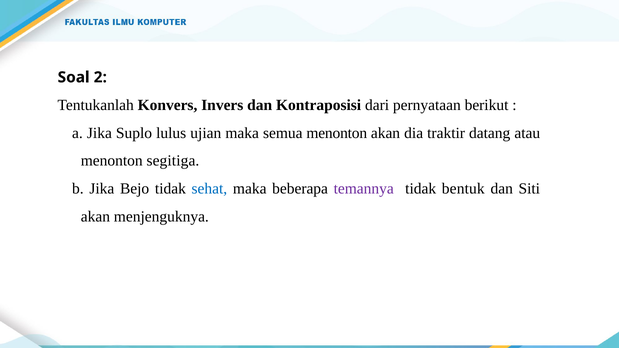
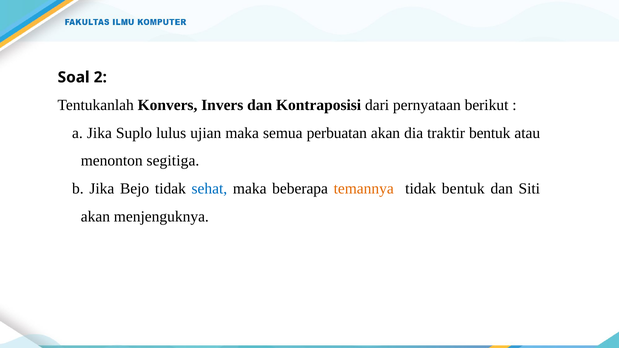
semua menonton: menonton -> perbuatan
traktir datang: datang -> bentuk
temannya colour: purple -> orange
